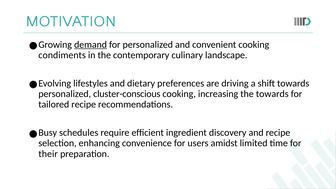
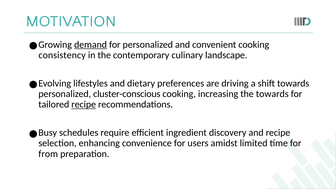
condiments: condiments -> consistency
recipe at (84, 104) underline: none -> present
their: their -> from
